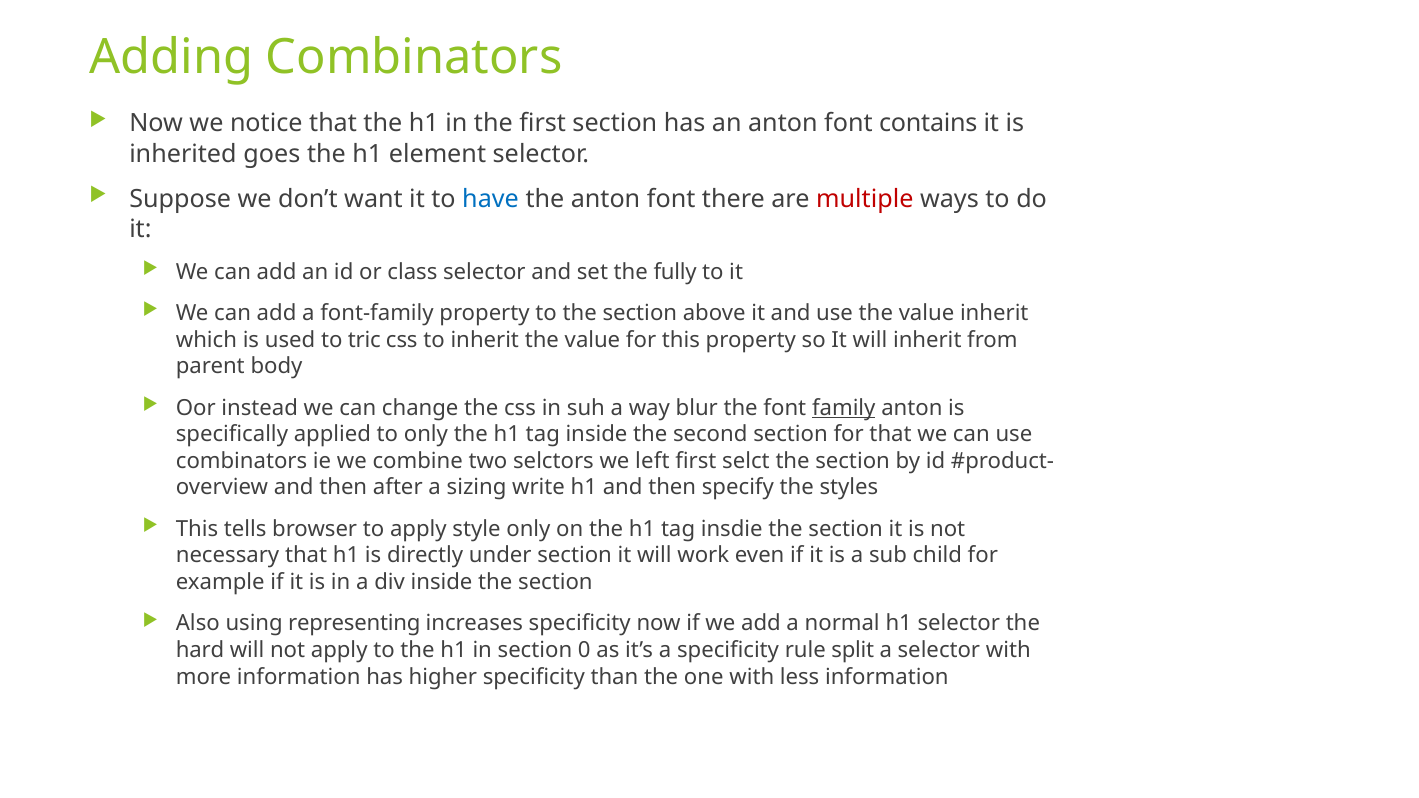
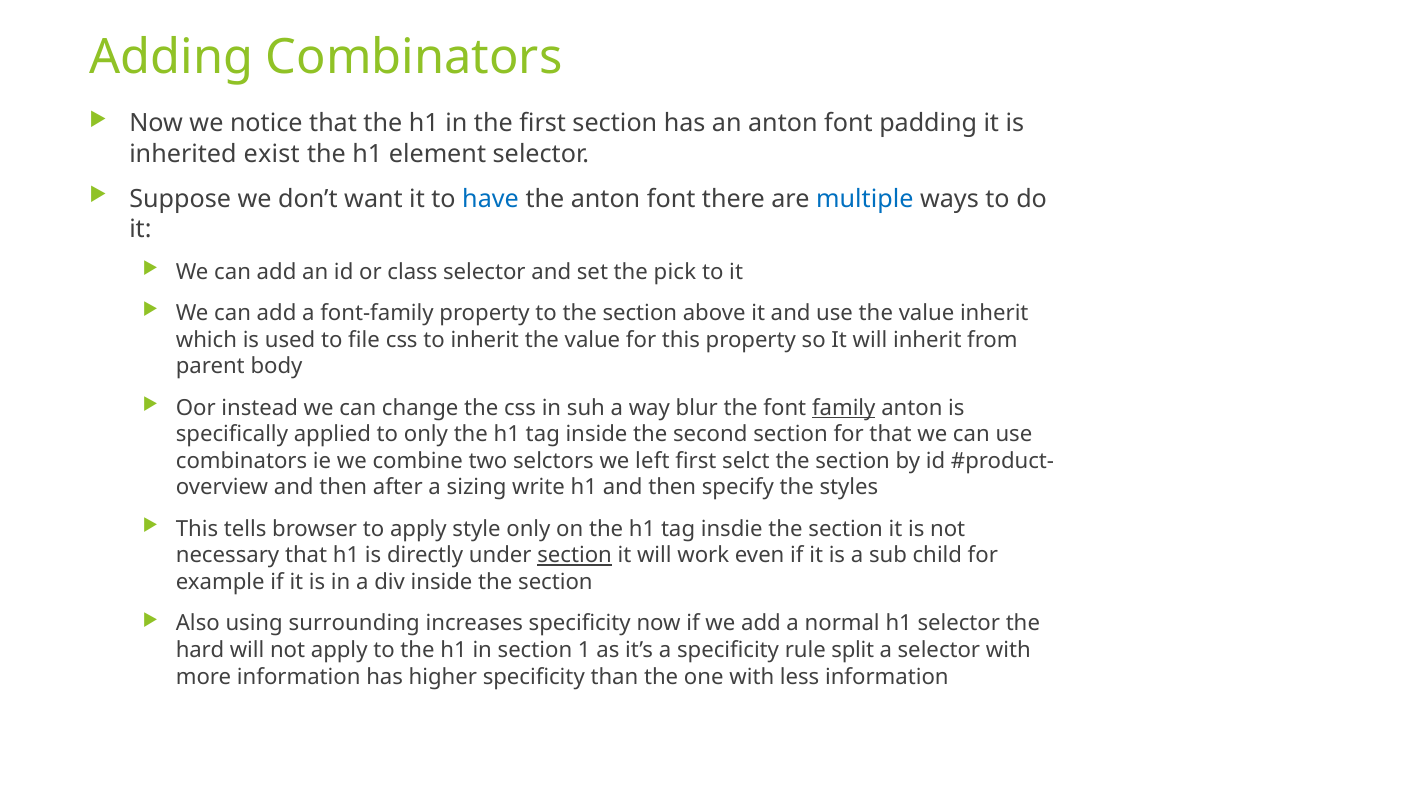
contains: contains -> padding
goes: goes -> exist
multiple colour: red -> blue
fully: fully -> pick
tric: tric -> file
section at (575, 556) underline: none -> present
representing: representing -> surrounding
0: 0 -> 1
